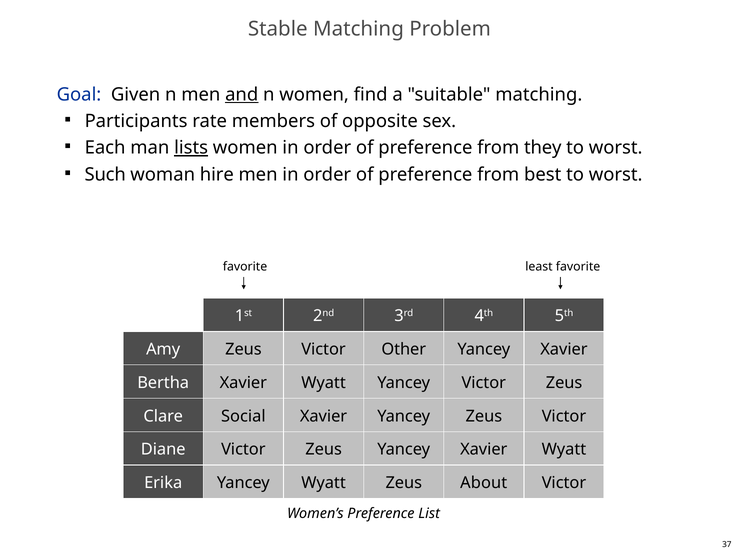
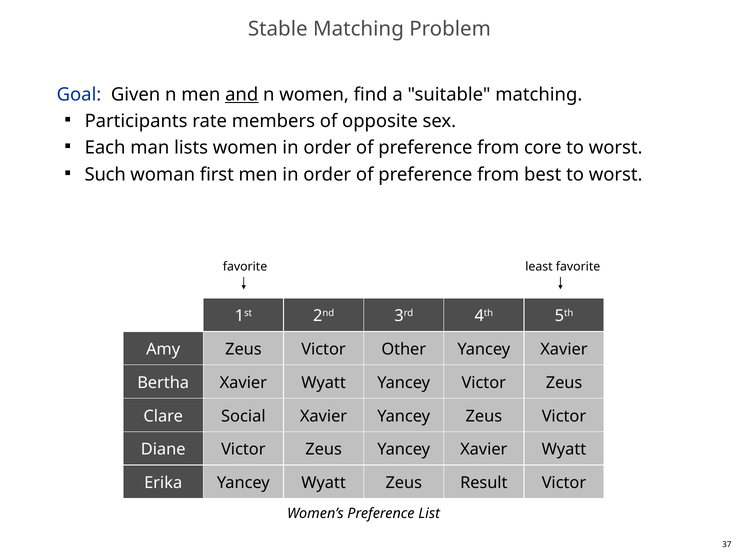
lists underline: present -> none
they: they -> core
hire: hire -> first
About: About -> Result
